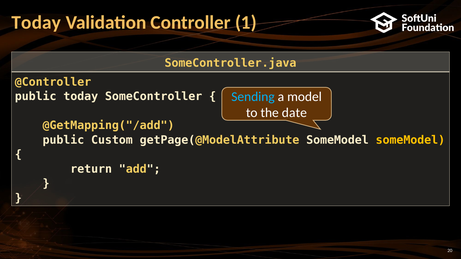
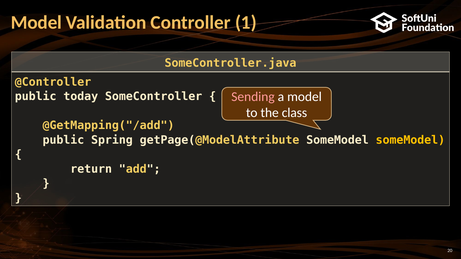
Today at (36, 22): Today -> Model
Sending colour: light blue -> pink
date: date -> class
Custom: Custom -> Spring
